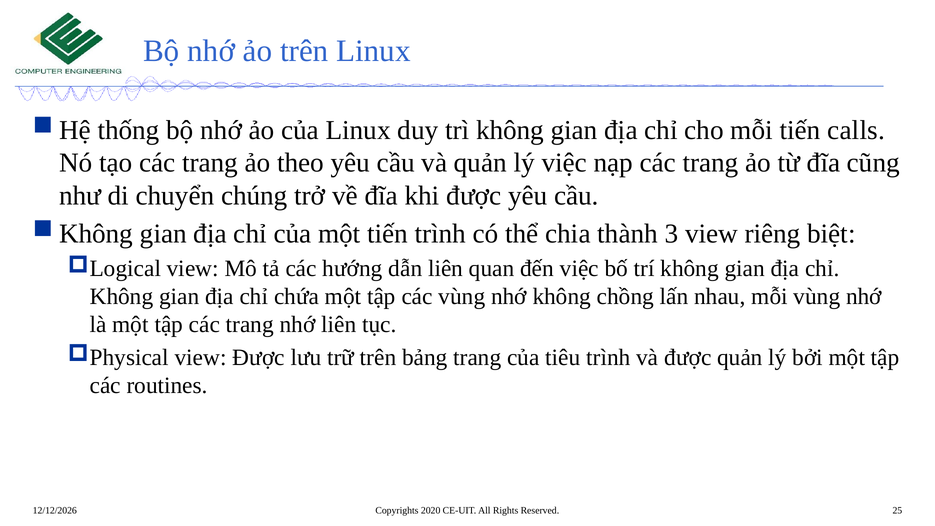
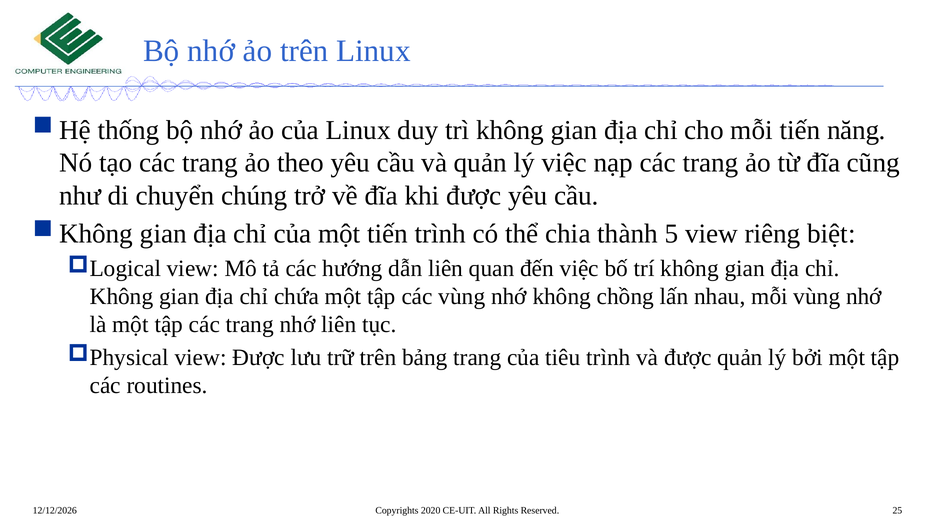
calls: calls -> năng
3: 3 -> 5
